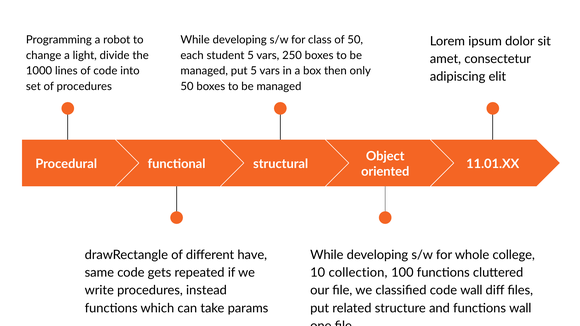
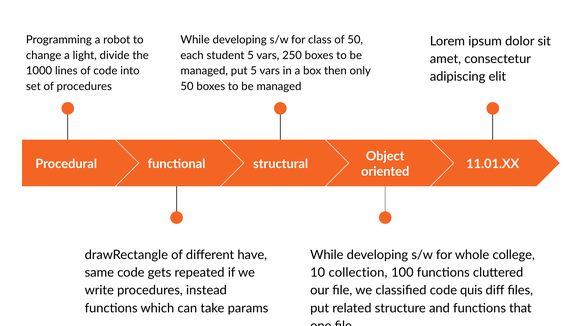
code wall: wall -> quis
functions wall: wall -> that
